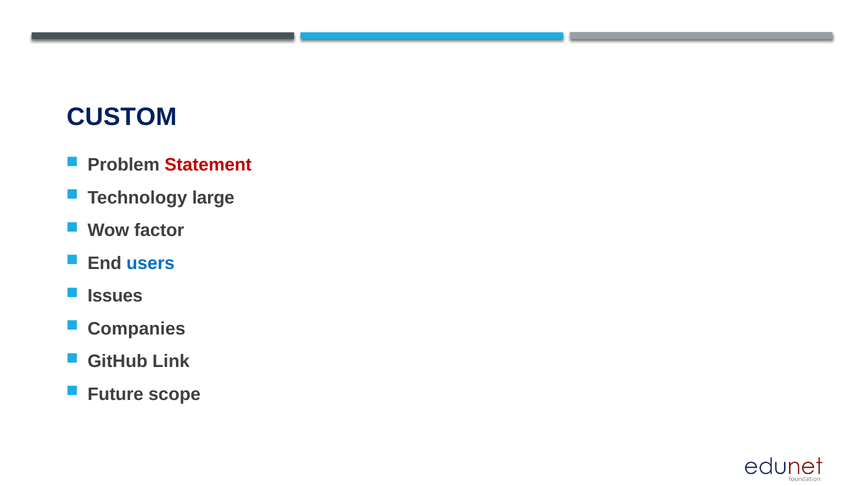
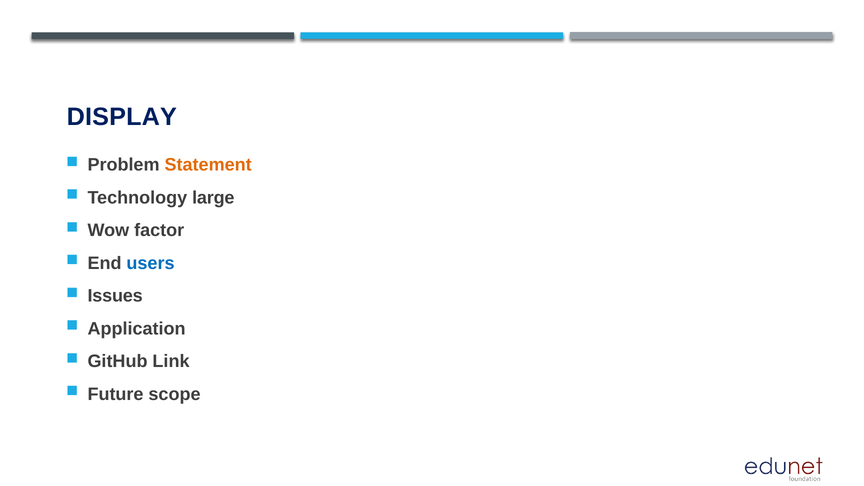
CUSTOM: CUSTOM -> DISPLAY
Statement colour: red -> orange
Companies: Companies -> Application
